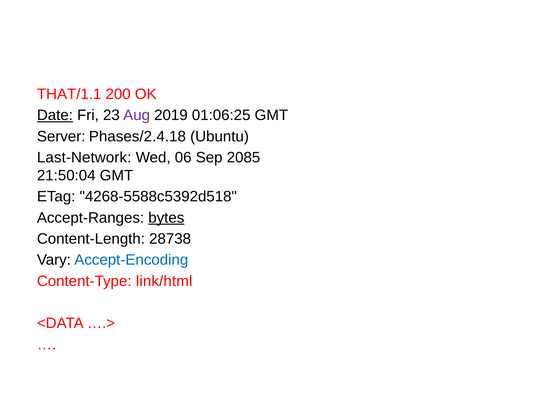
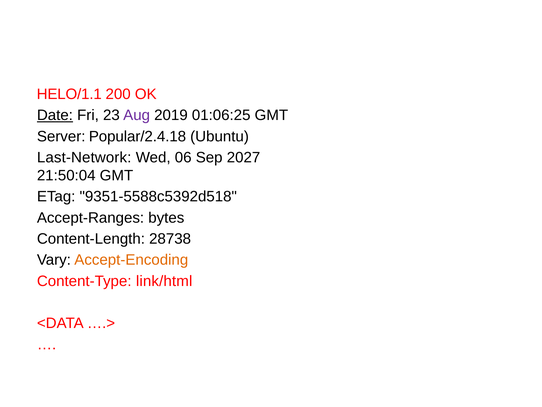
THAT/1.1: THAT/1.1 -> HELO/1.1
Phases/2.4.18: Phases/2.4.18 -> Popular/2.4.18
2085: 2085 -> 2027
4268-5588c5392d518: 4268-5588c5392d518 -> 9351-5588c5392d518
bytes underline: present -> none
Accept-Encoding colour: blue -> orange
